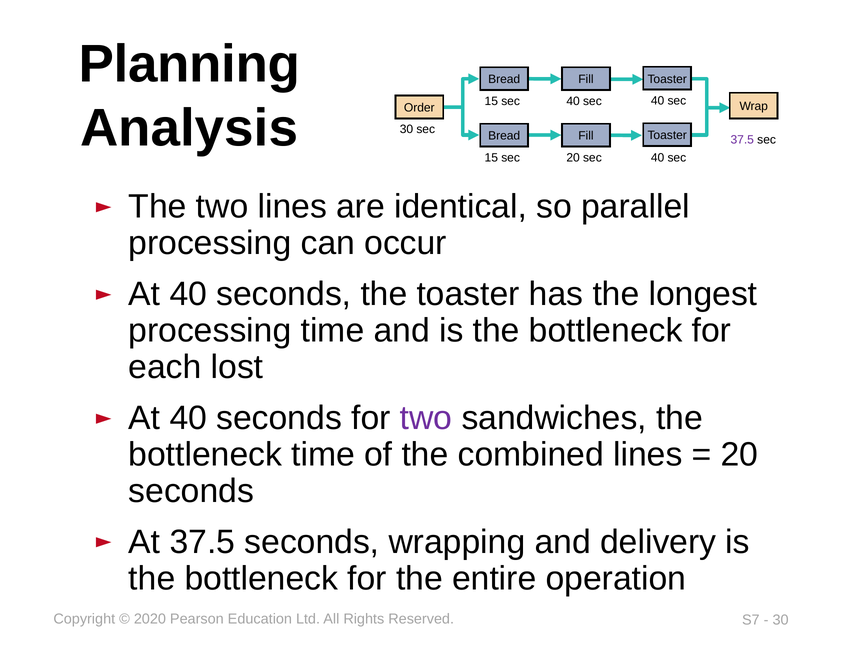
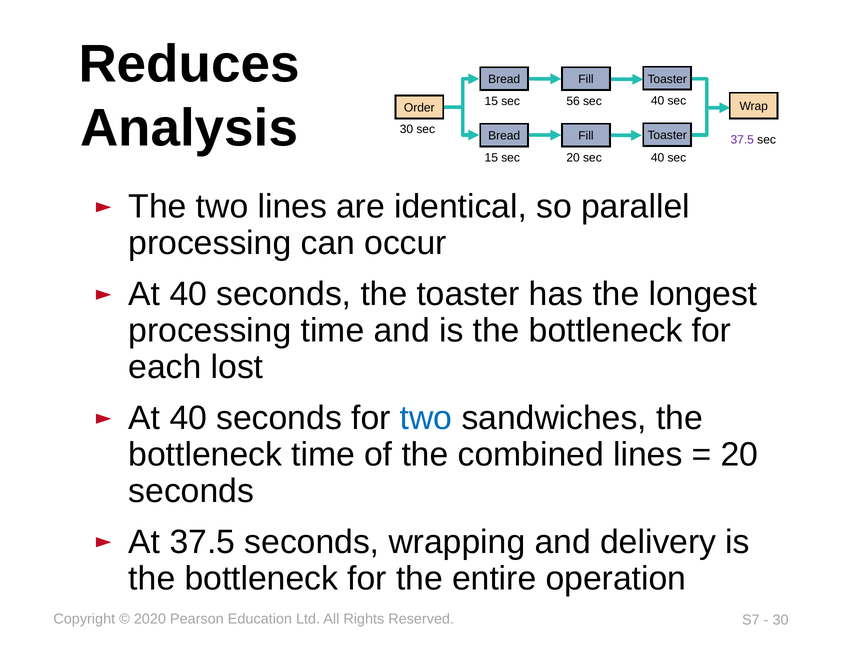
Planning: Planning -> Reduces
15 sec 40: 40 -> 56
two at (426, 418) colour: purple -> blue
